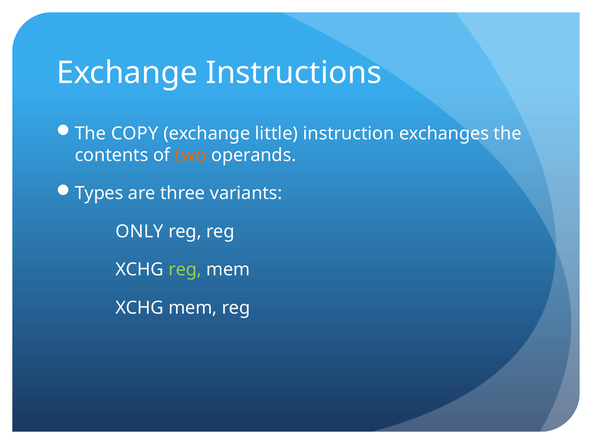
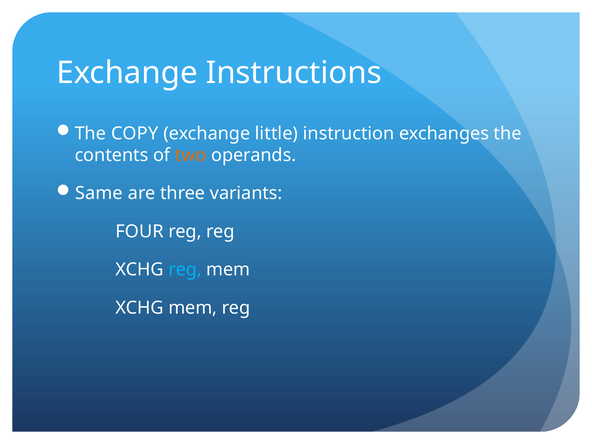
Types: Types -> Same
ONLY: ONLY -> FOUR
reg at (185, 270) colour: light green -> light blue
